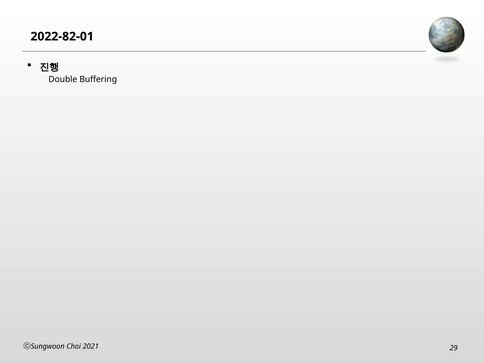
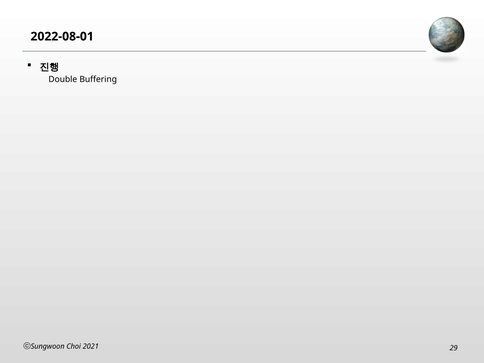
2022-82-01: 2022-82-01 -> 2022-08-01
